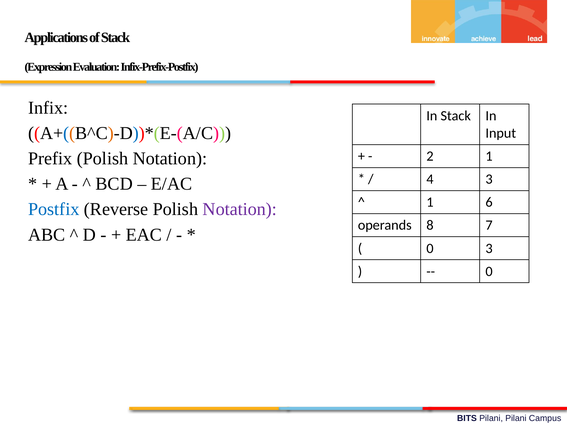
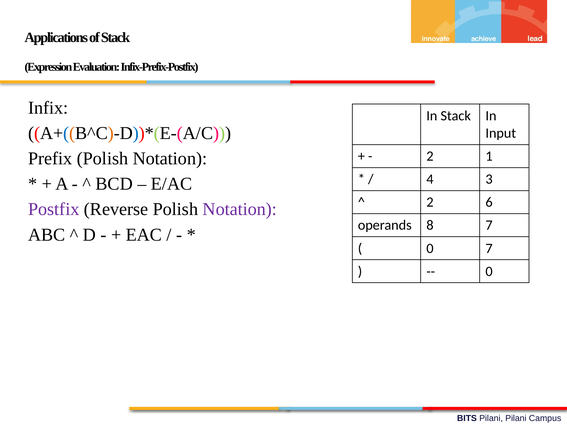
1 at (430, 202): 1 -> 2
Postfix colour: blue -> purple
0 3: 3 -> 7
